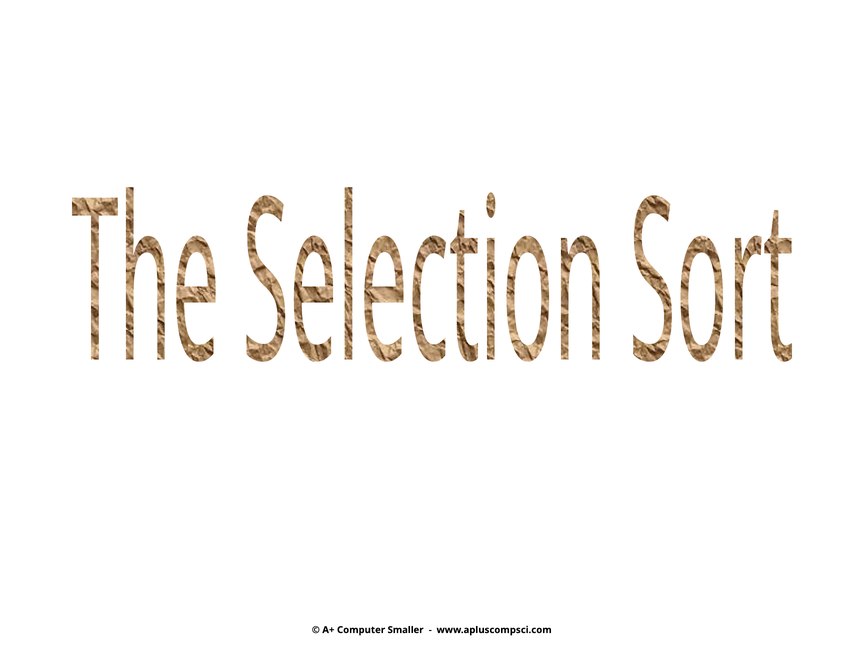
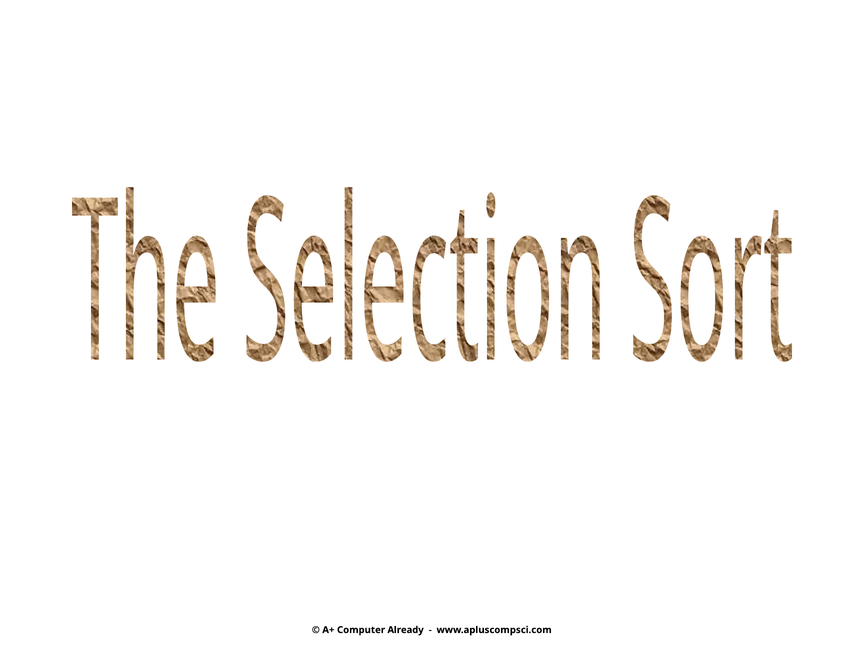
Smaller: Smaller -> Already
